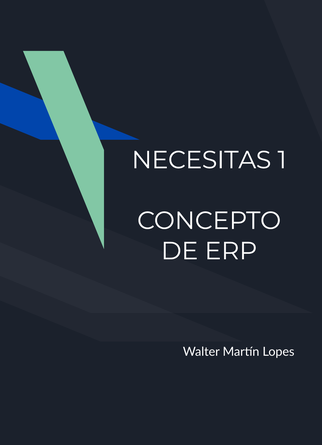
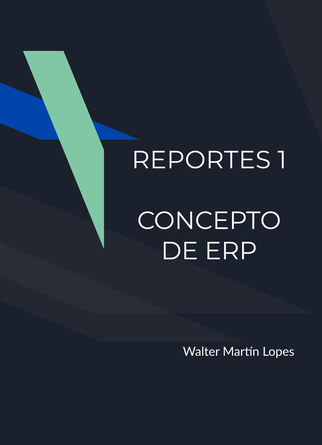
NECESITAS: NECESITAS -> REPORTES
